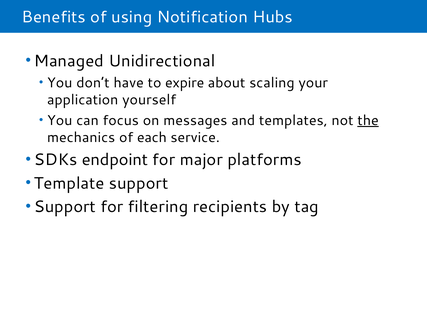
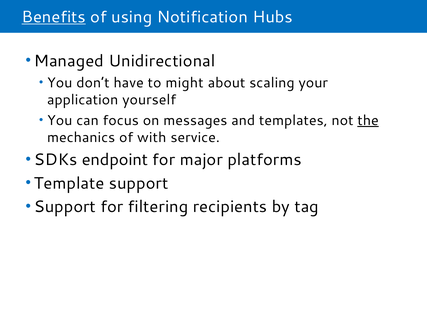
Benefits underline: none -> present
expire: expire -> might
each: each -> with
